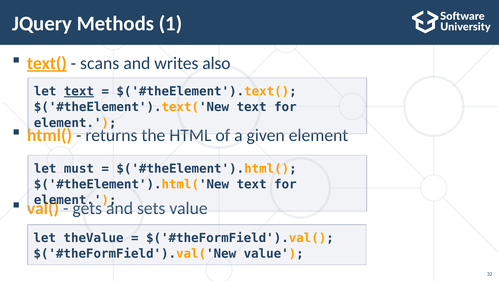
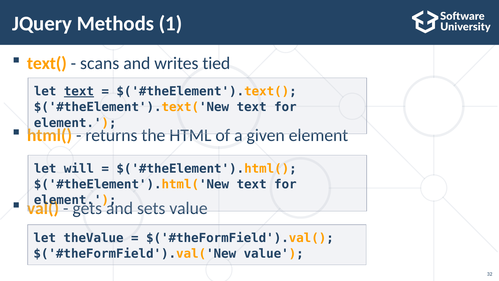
text( underline: present -> none
also: also -> tied
must: must -> will
